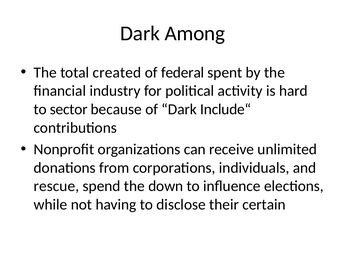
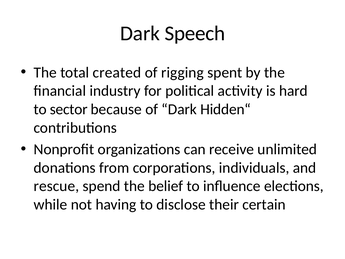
Among: Among -> Speech
federal: federal -> rigging
Include“: Include“ -> Hidden“
down: down -> belief
